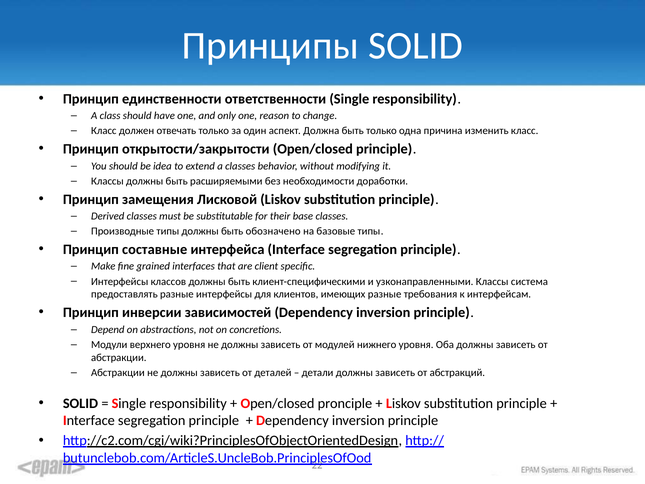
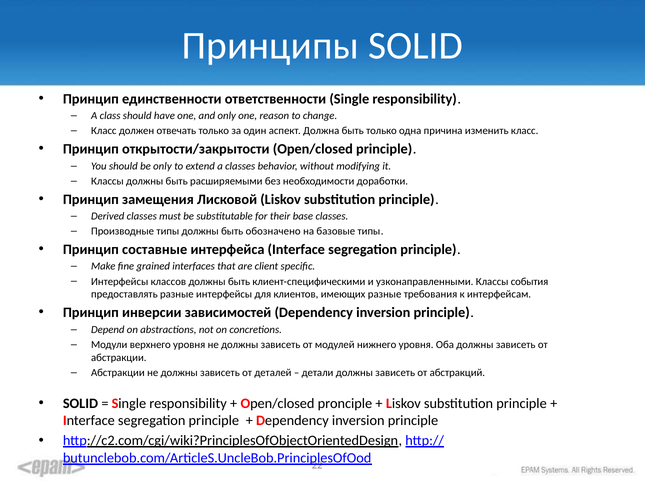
be idea: idea -> only
система: система -> события
